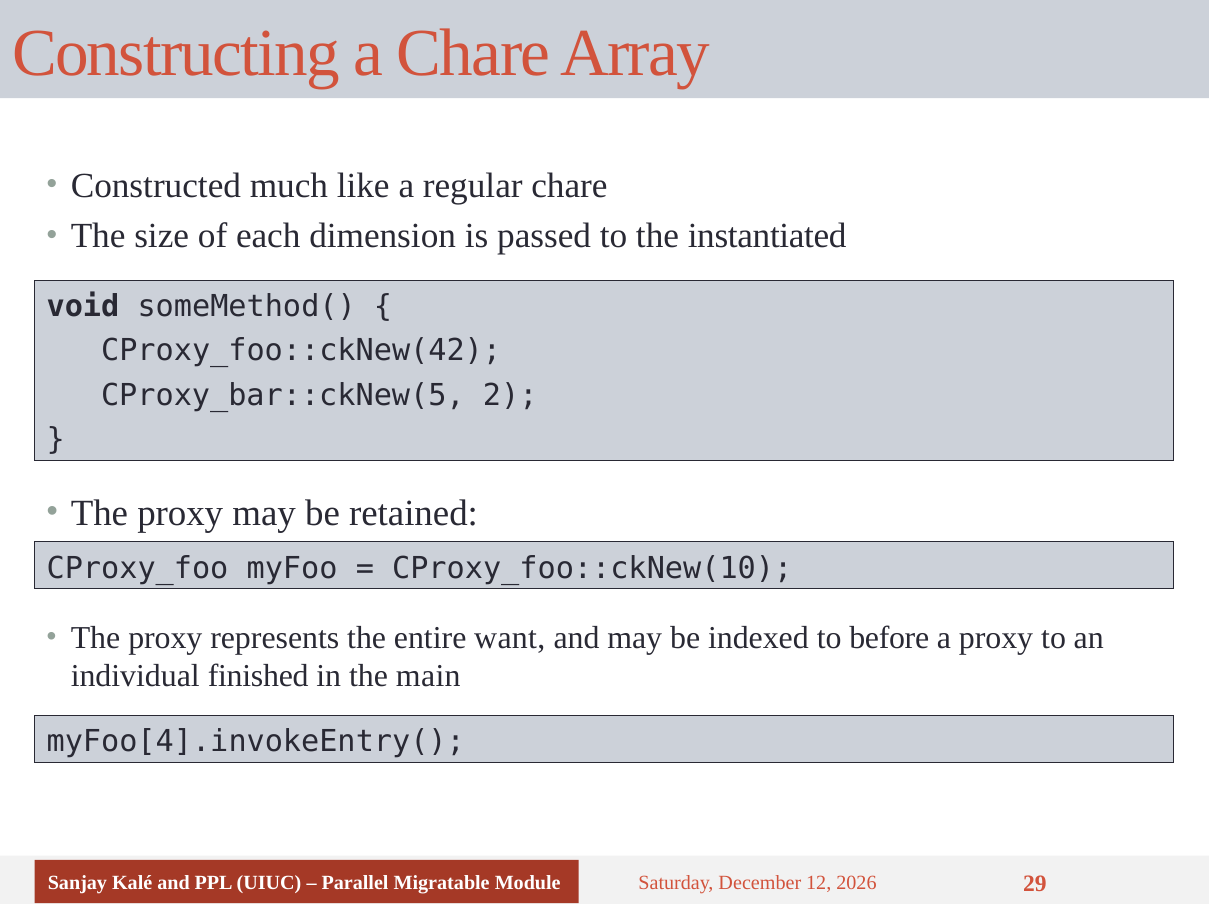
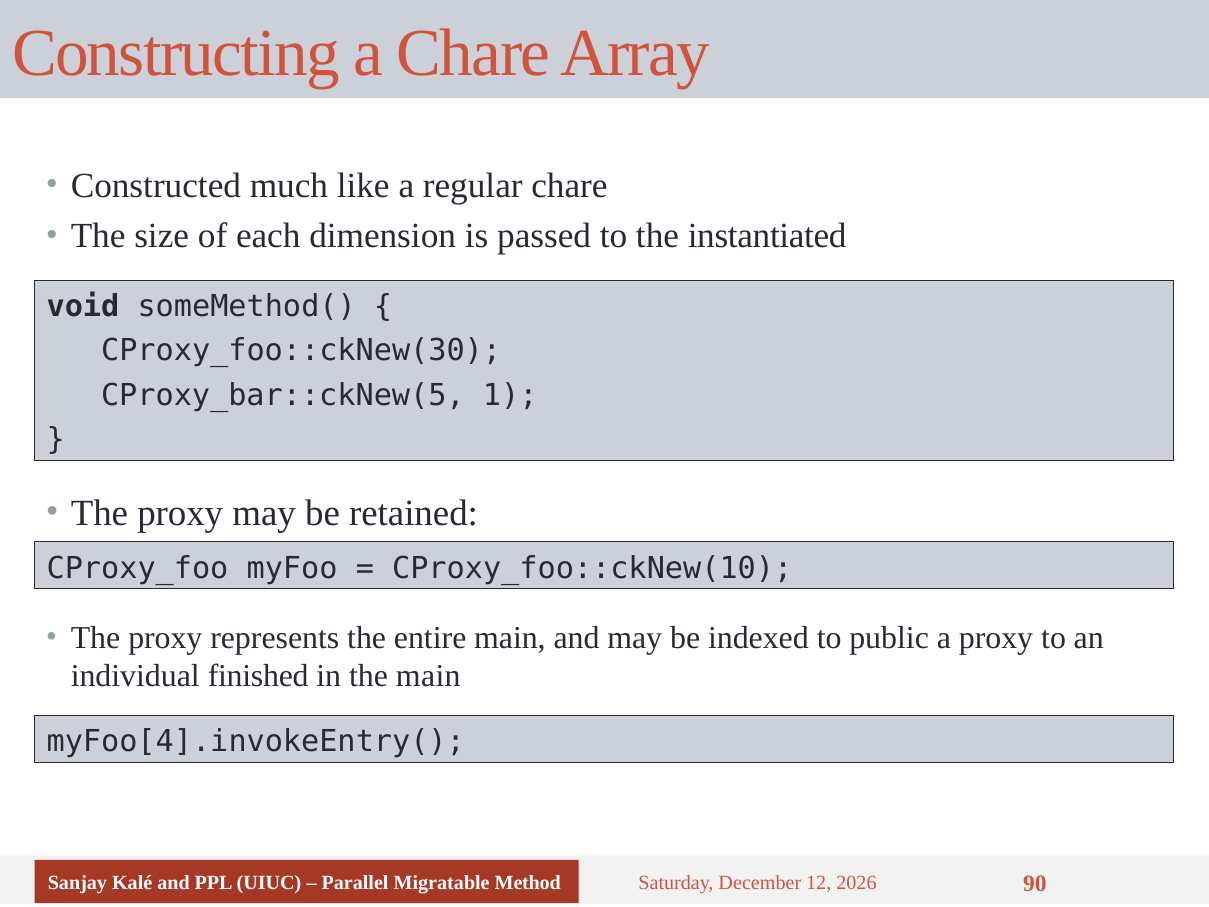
CProxy_foo::ckNew(42: CProxy_foo::ckNew(42 -> CProxy_foo::ckNew(30
2: 2 -> 1
entire want: want -> main
before: before -> public
Module: Module -> Method
29: 29 -> 90
